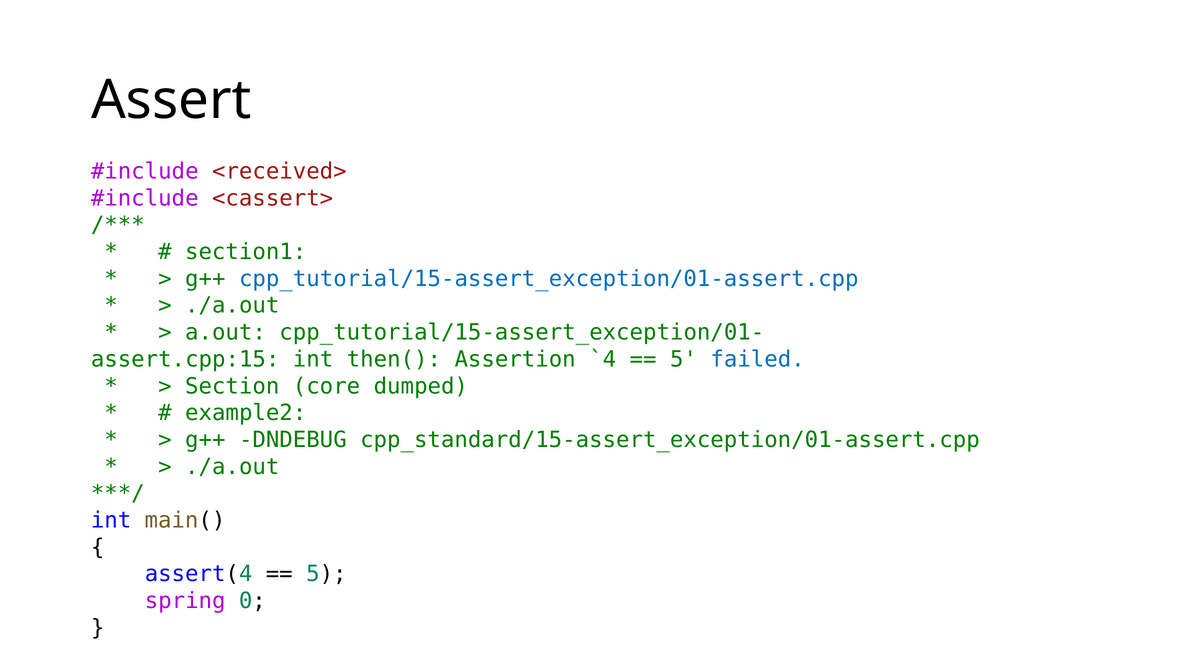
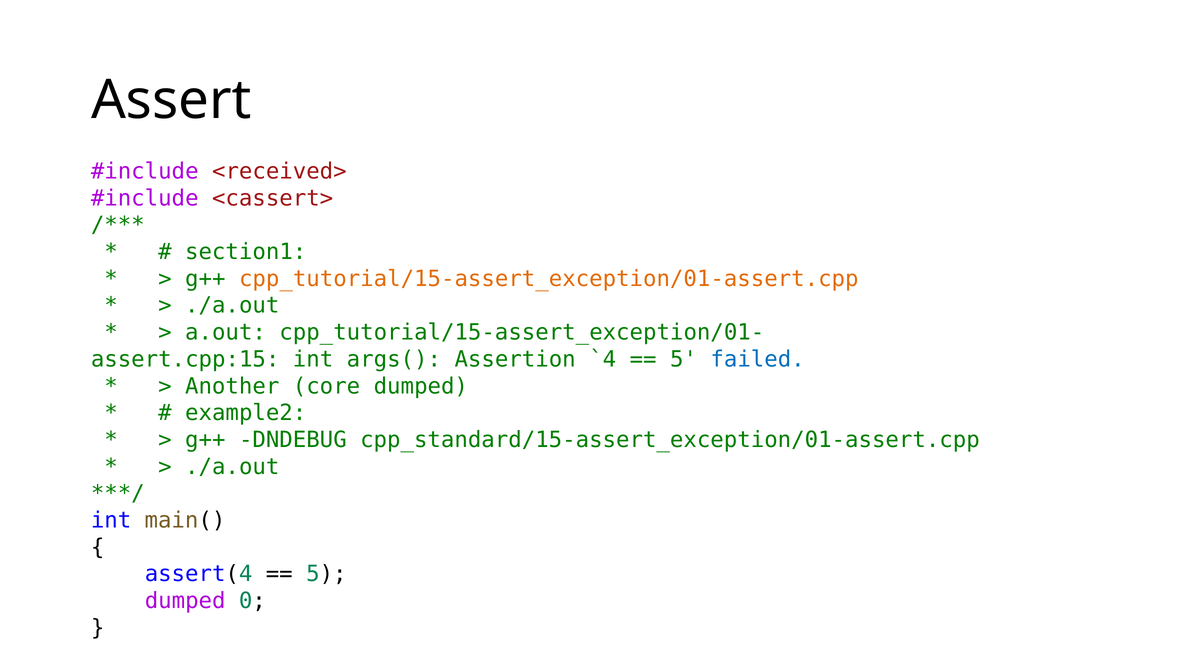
cpp_tutorial/15-assert_exception/01-assert.cpp colour: blue -> orange
then(: then( -> args(
Section: Section -> Another
spring at (185, 601): spring -> dumped
